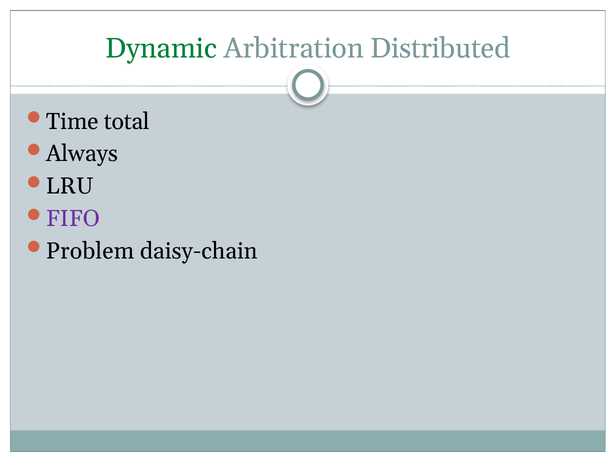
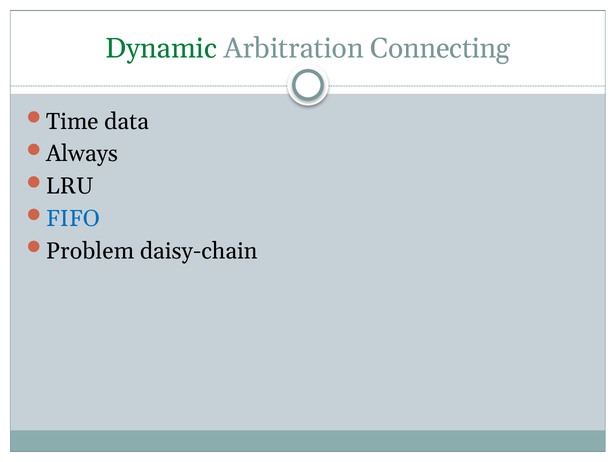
Distributed: Distributed -> Connecting
total: total -> data
FIFO colour: purple -> blue
